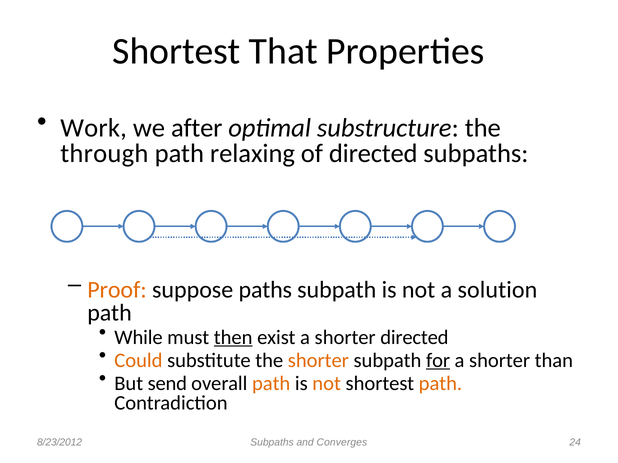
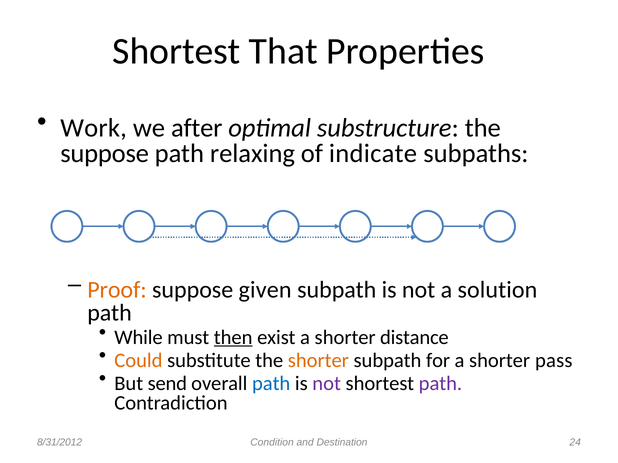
through at (104, 154): through -> suppose
of directed: directed -> indicate
paths: paths -> given
shorter directed: directed -> distance
for underline: present -> none
than: than -> pass
path at (271, 384) colour: orange -> blue
not at (327, 384) colour: orange -> purple
path at (440, 384) colour: orange -> purple
8/23/2012: 8/23/2012 -> 8/31/2012
Subpaths at (272, 443): Subpaths -> Condition
Converges: Converges -> Destination
